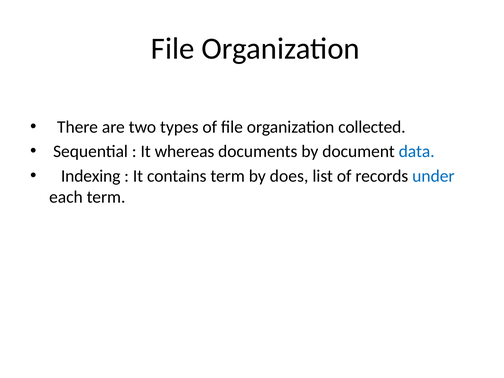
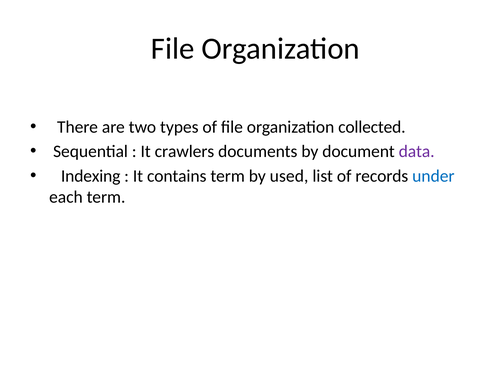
whereas: whereas -> crawlers
data colour: blue -> purple
does: does -> used
